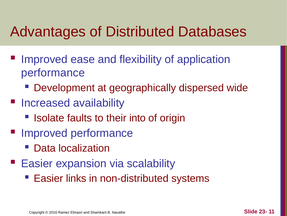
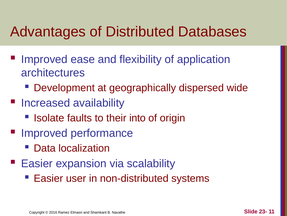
performance at (53, 73): performance -> architectures
links: links -> user
